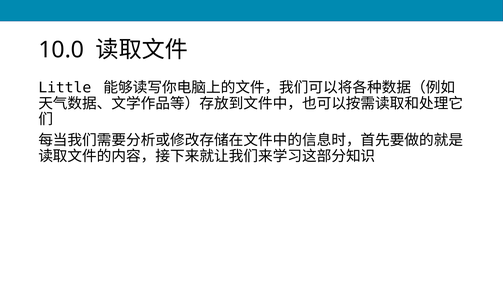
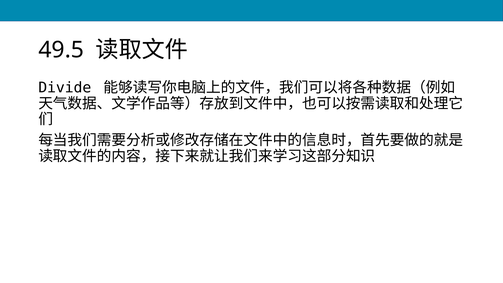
10.0: 10.0 -> 49.5
Little: Little -> Divide
